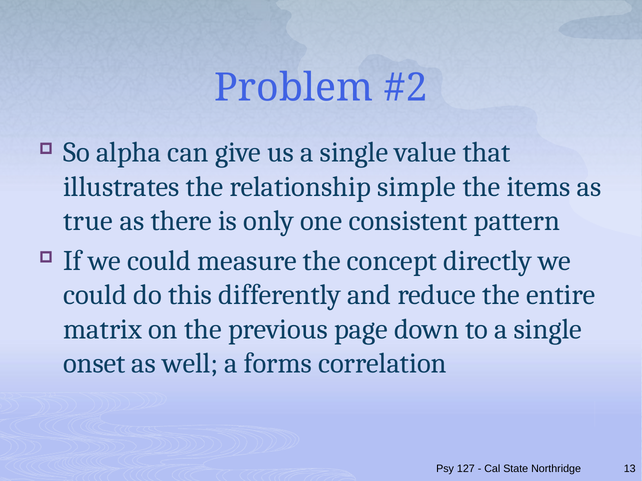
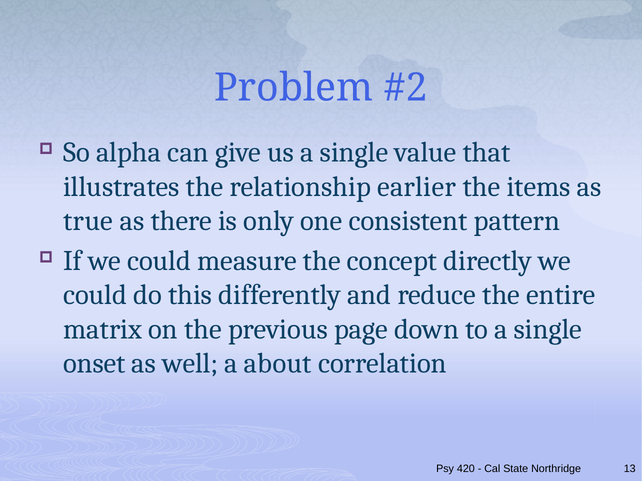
simple: simple -> earlier
forms: forms -> about
127: 127 -> 420
